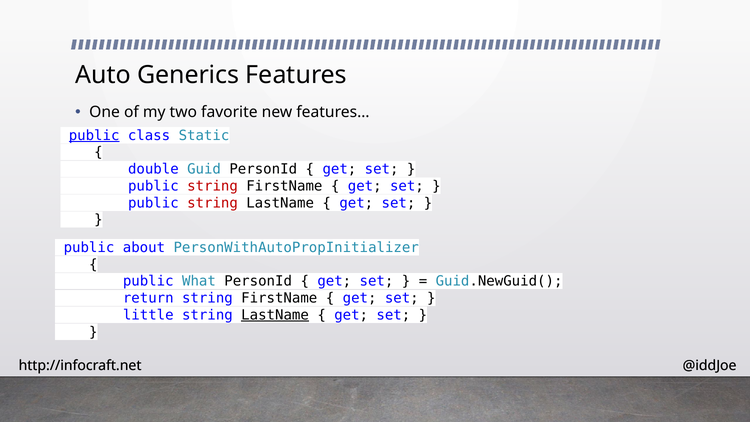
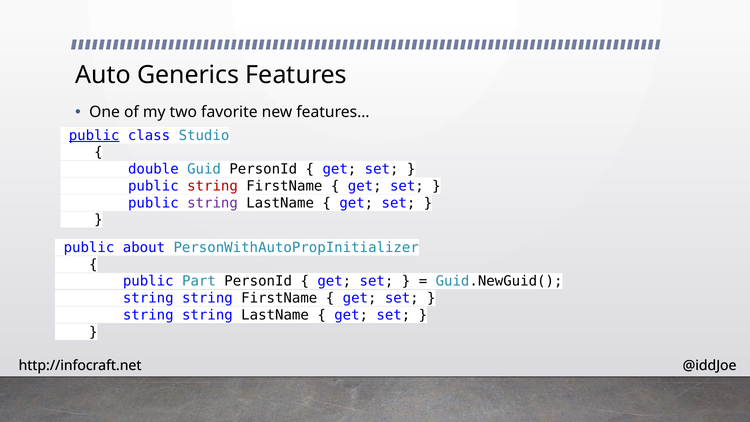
Static: Static -> Studio
string at (213, 203) colour: red -> purple
What: What -> Part
return at (148, 298): return -> string
little at (148, 315): little -> string
LastName at (275, 315) underline: present -> none
